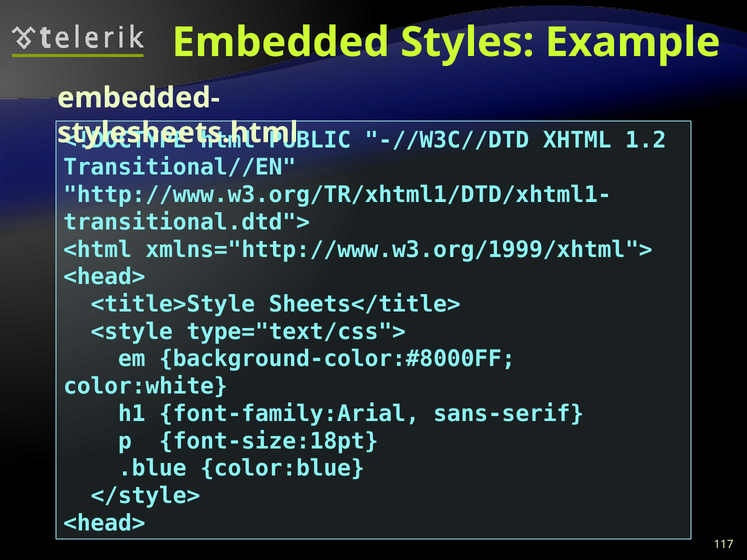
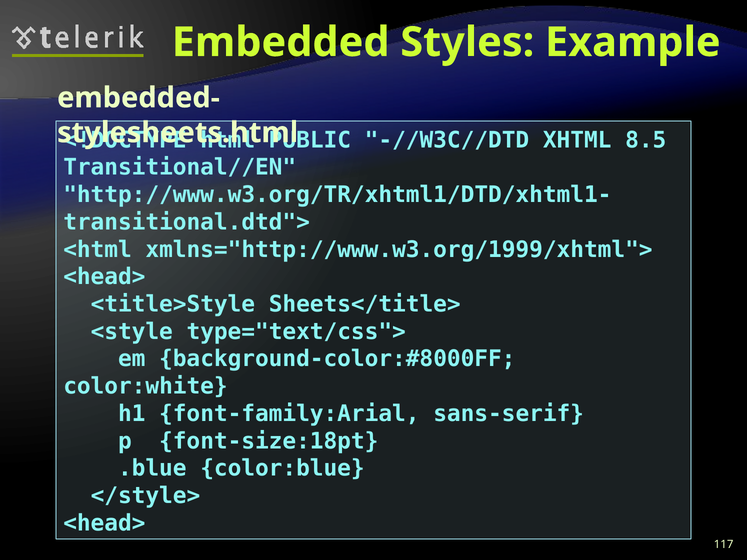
1.2: 1.2 -> 8.5
